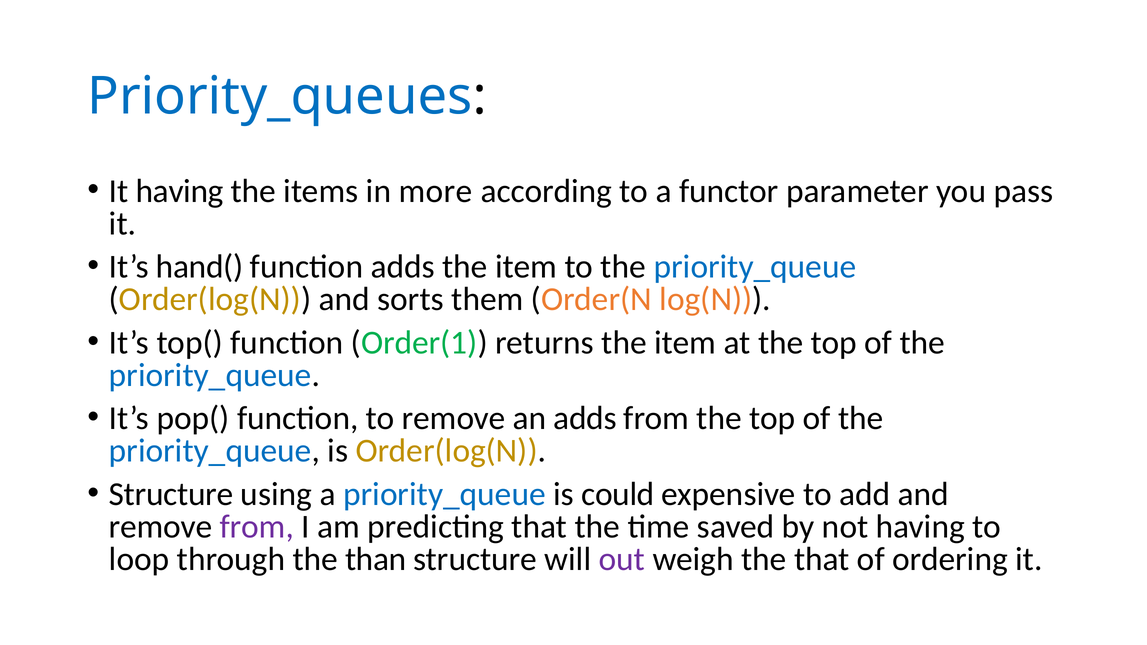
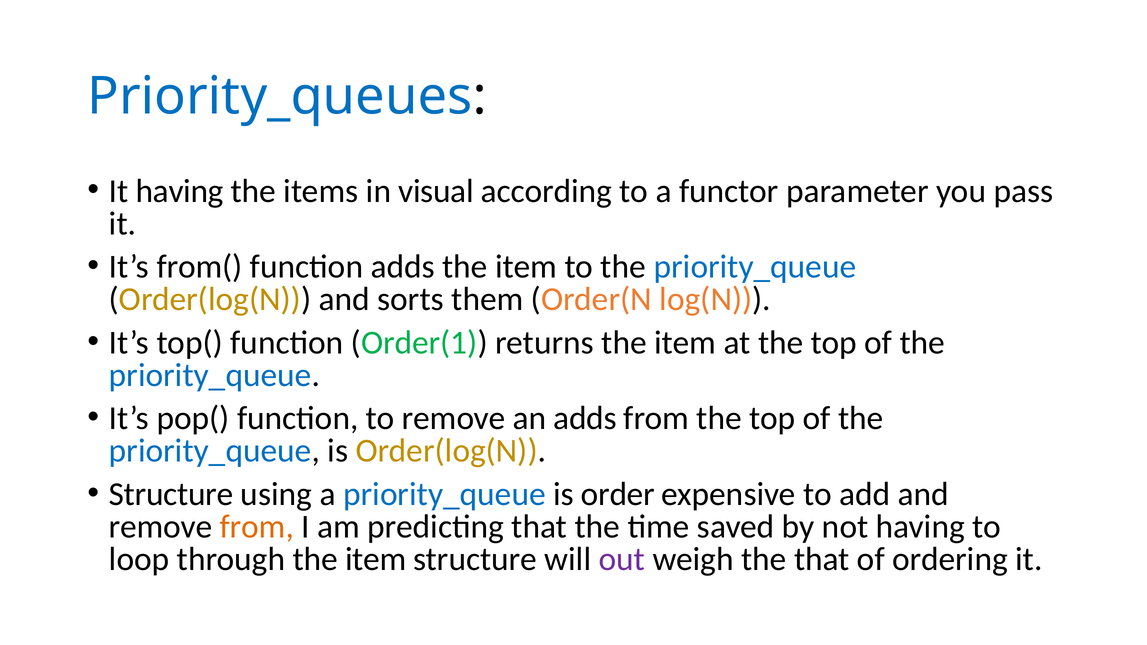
more: more -> visual
hand(: hand( -> from(
could: could -> order
from at (257, 527) colour: purple -> orange
through the than: than -> item
